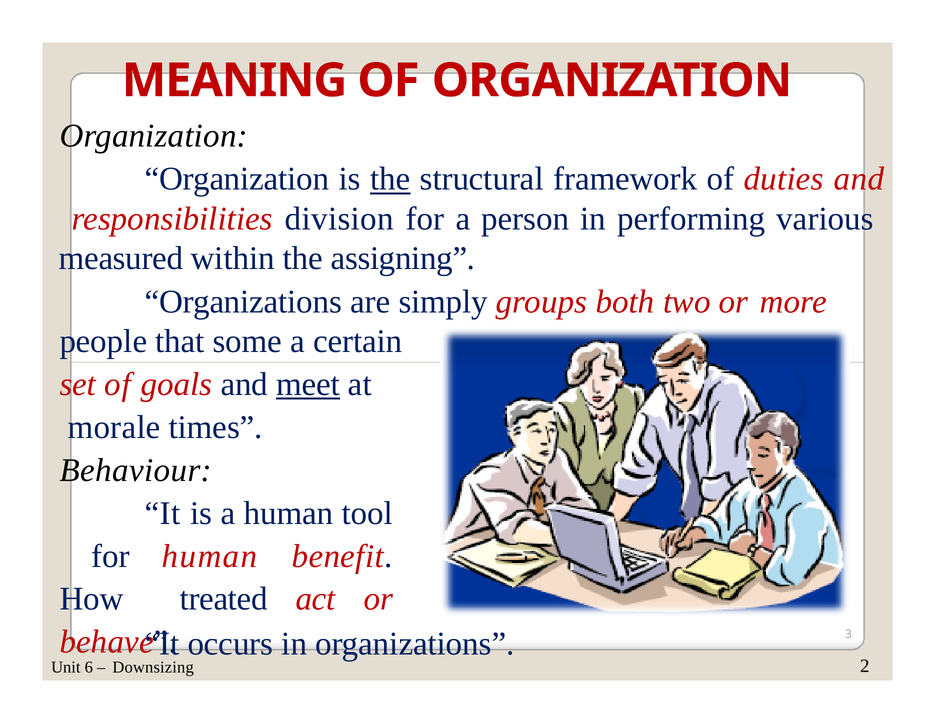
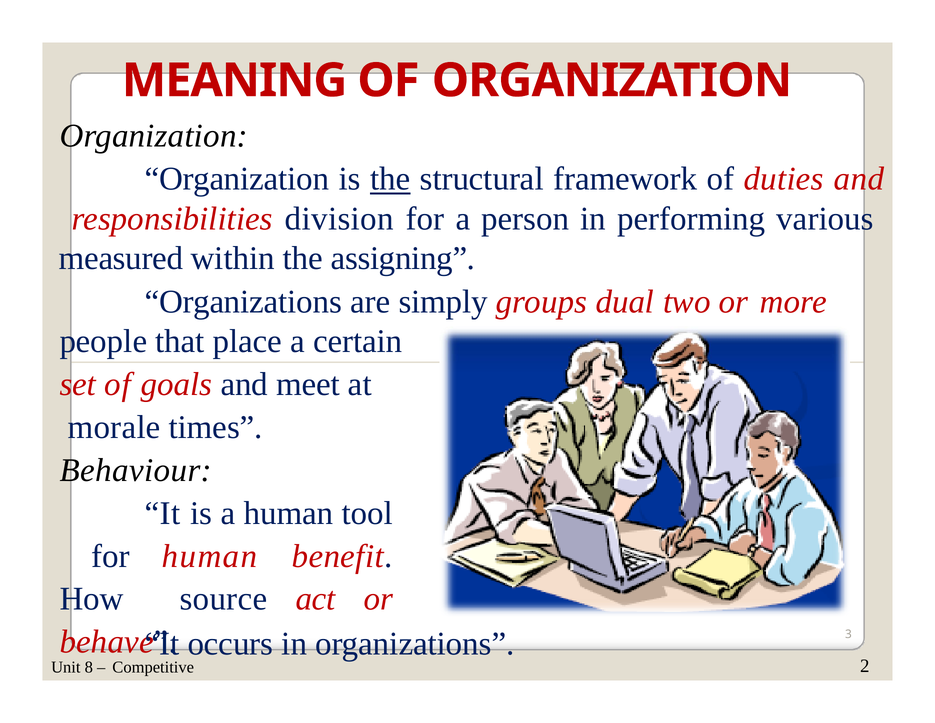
both: both -> dual
some: some -> place
meet underline: present -> none
treated: treated -> source
6: 6 -> 8
Downsizing: Downsizing -> Competitive
